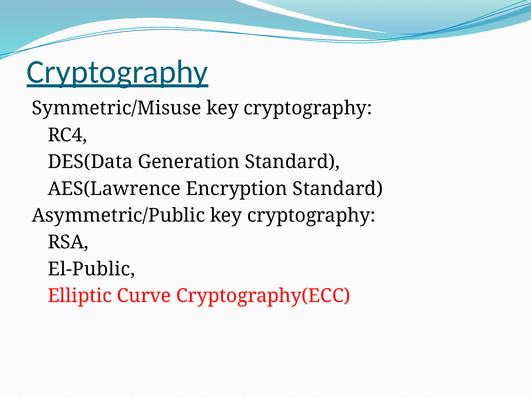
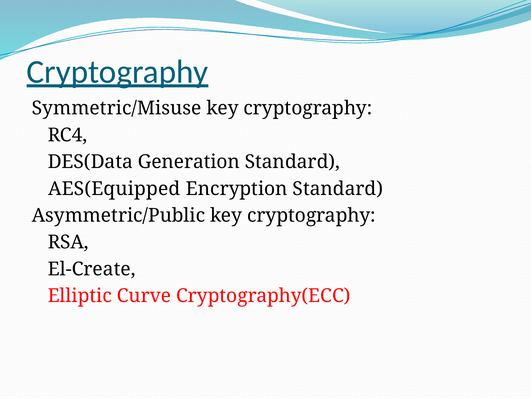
AES(Lawrence: AES(Lawrence -> AES(Equipped
El-Public: El-Public -> El-Create
